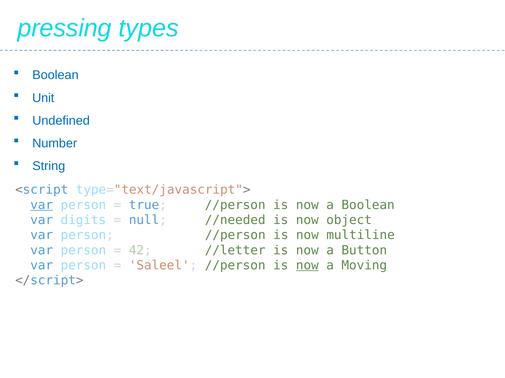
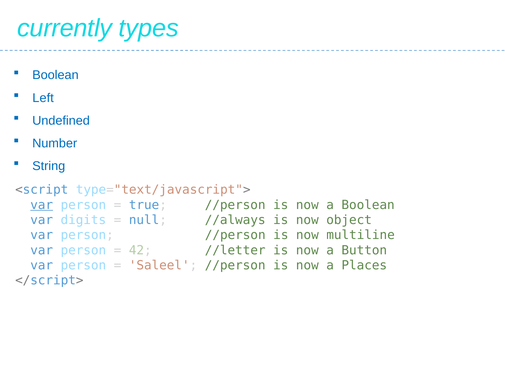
pressing: pressing -> currently
Unit: Unit -> Left
//needed: //needed -> //always
now at (307, 266) underline: present -> none
Moving: Moving -> Places
